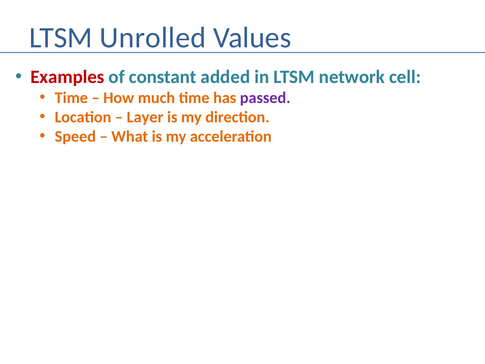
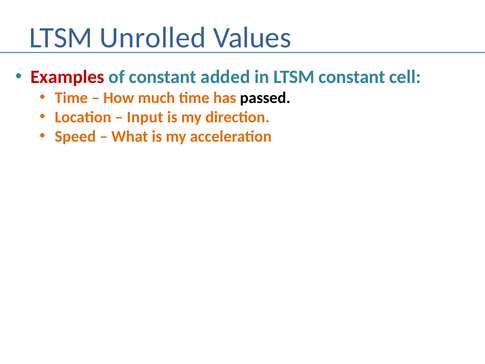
LTSM network: network -> constant
passed colour: purple -> black
Layer: Layer -> Input
